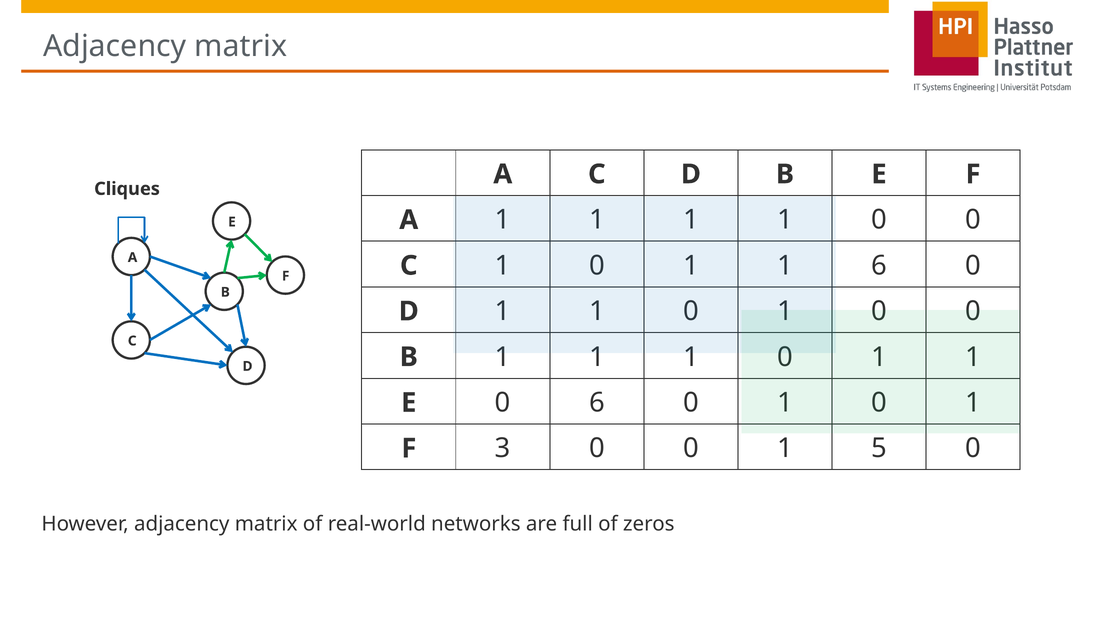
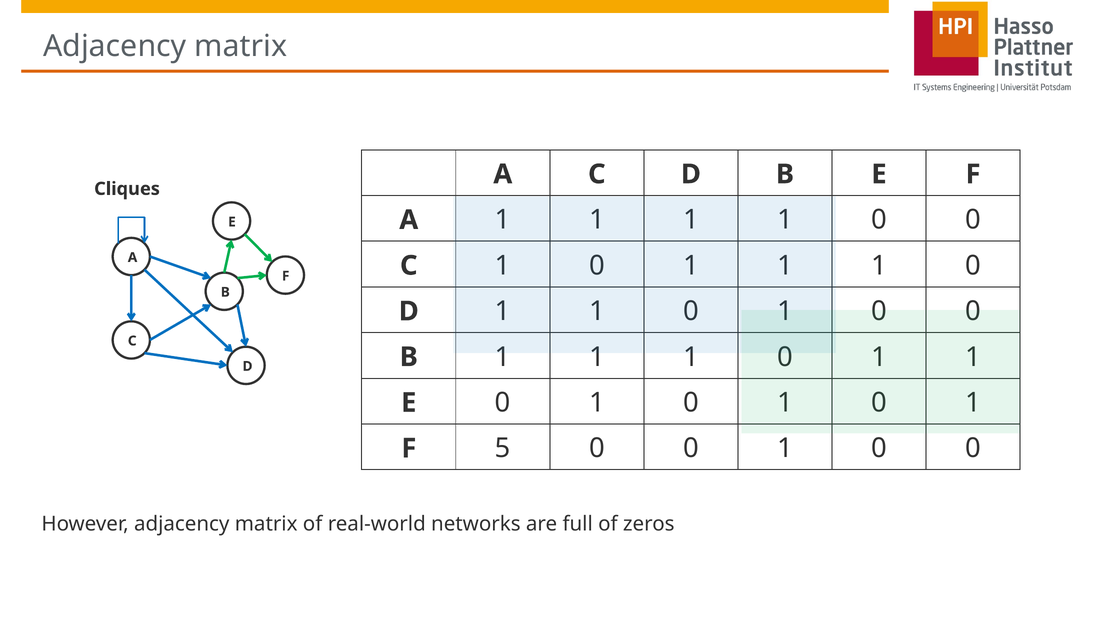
6 at (879, 265): 6 -> 1
E 0 6: 6 -> 1
3: 3 -> 5
0 0 1 5: 5 -> 0
